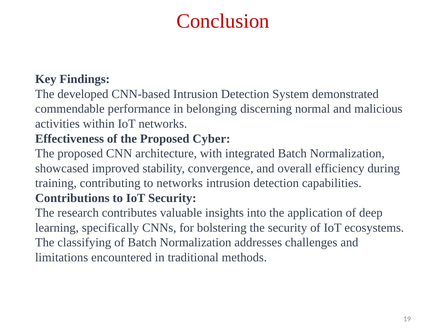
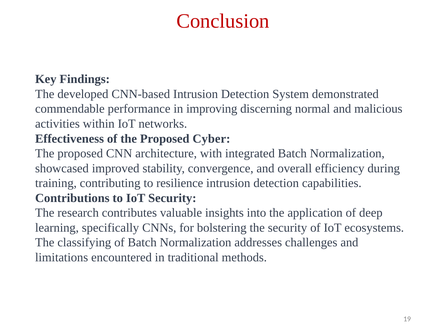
belonging: belonging -> improving
to networks: networks -> resilience
